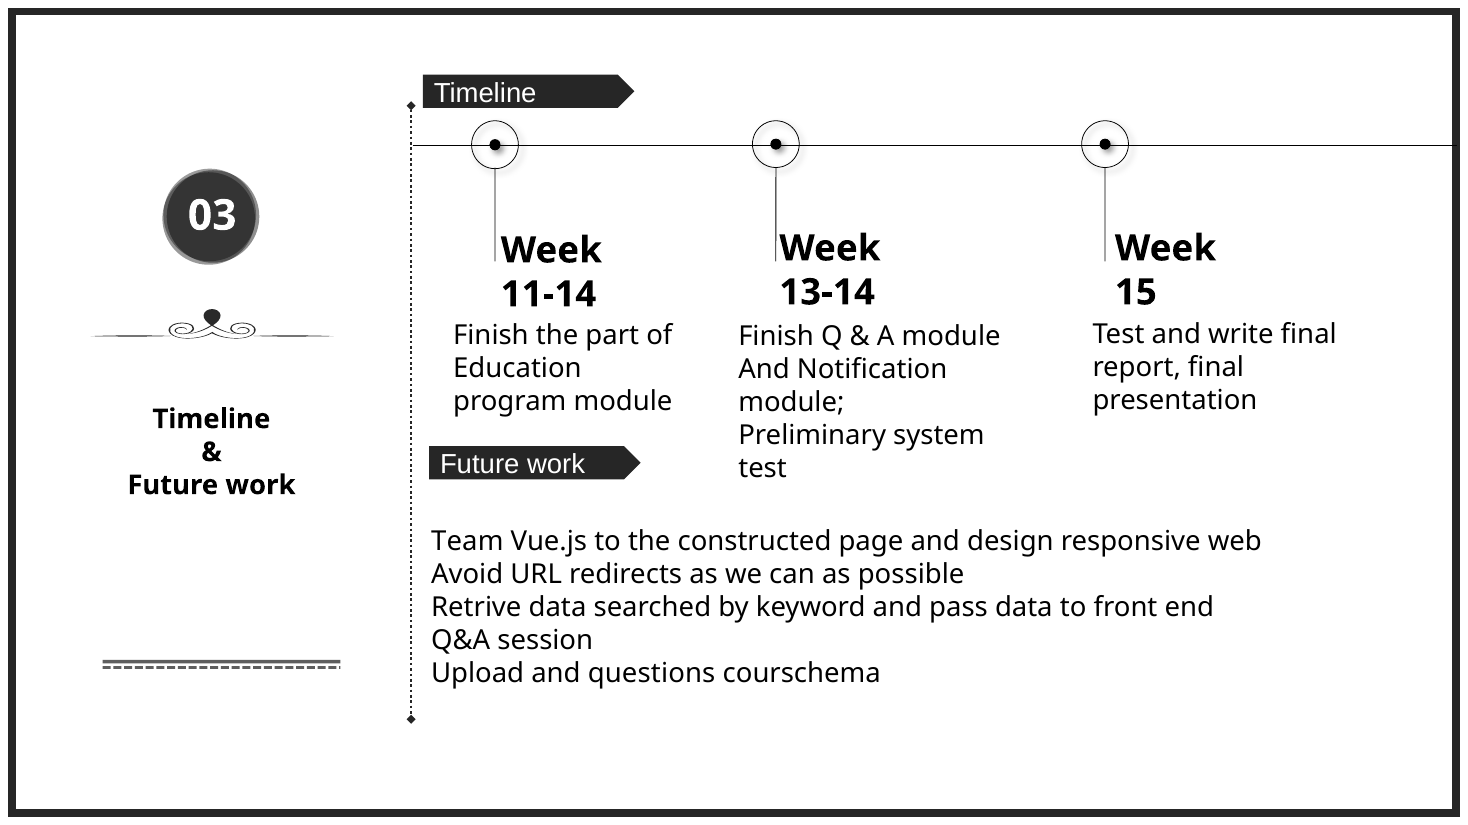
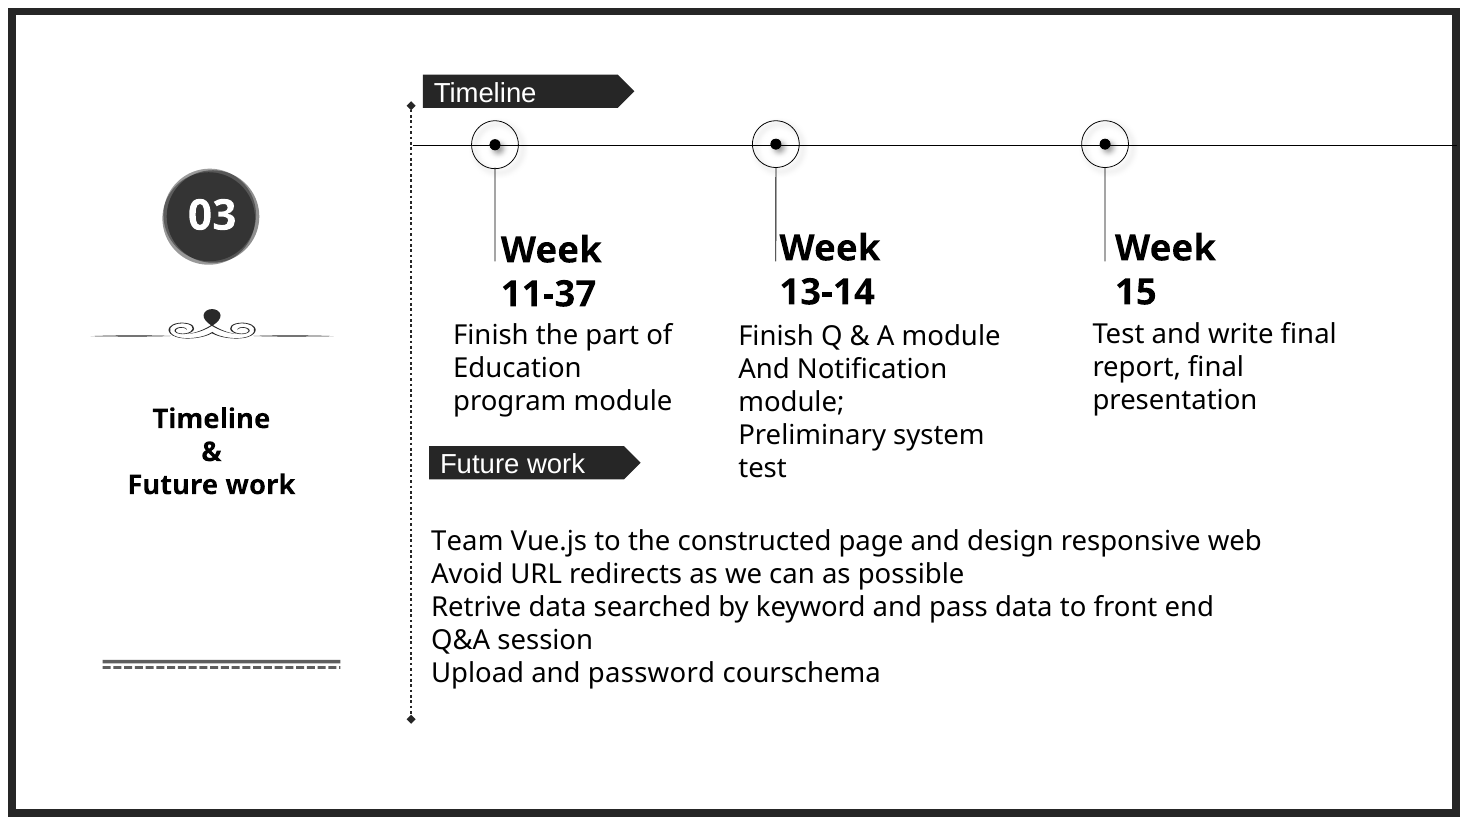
11-14: 11-14 -> 11-37
questions: questions -> password
